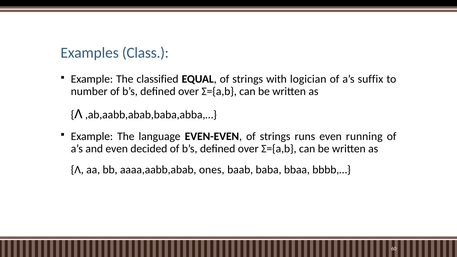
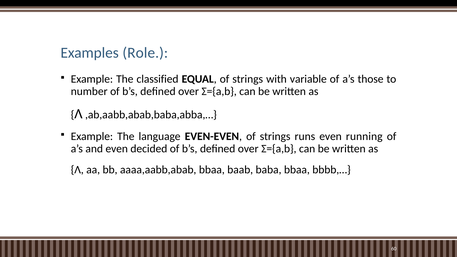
Class: Class -> Role
logician: logician -> variable
suffix: suffix -> those
aaaa,aabb,abab ones: ones -> bbaa
